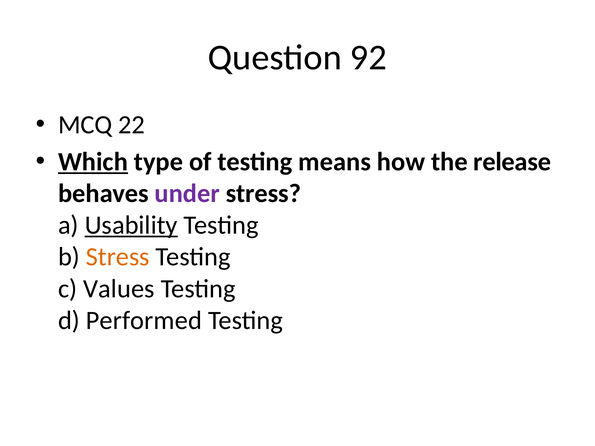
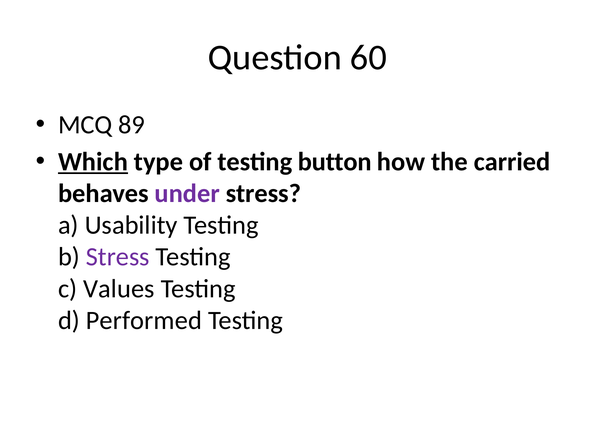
92: 92 -> 60
22: 22 -> 89
means: means -> button
release: release -> carried
Usability underline: present -> none
Stress at (118, 257) colour: orange -> purple
